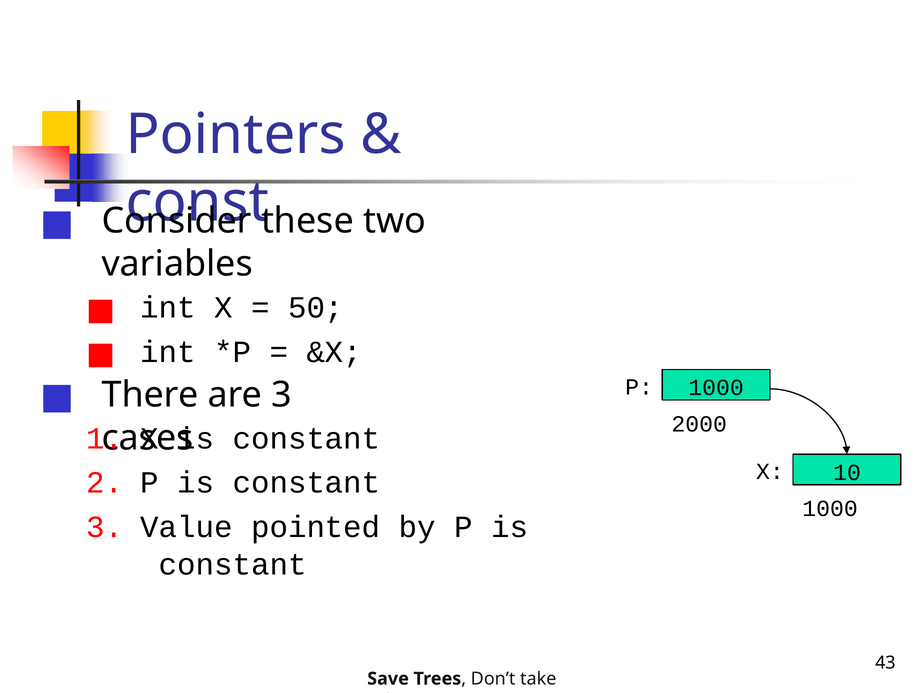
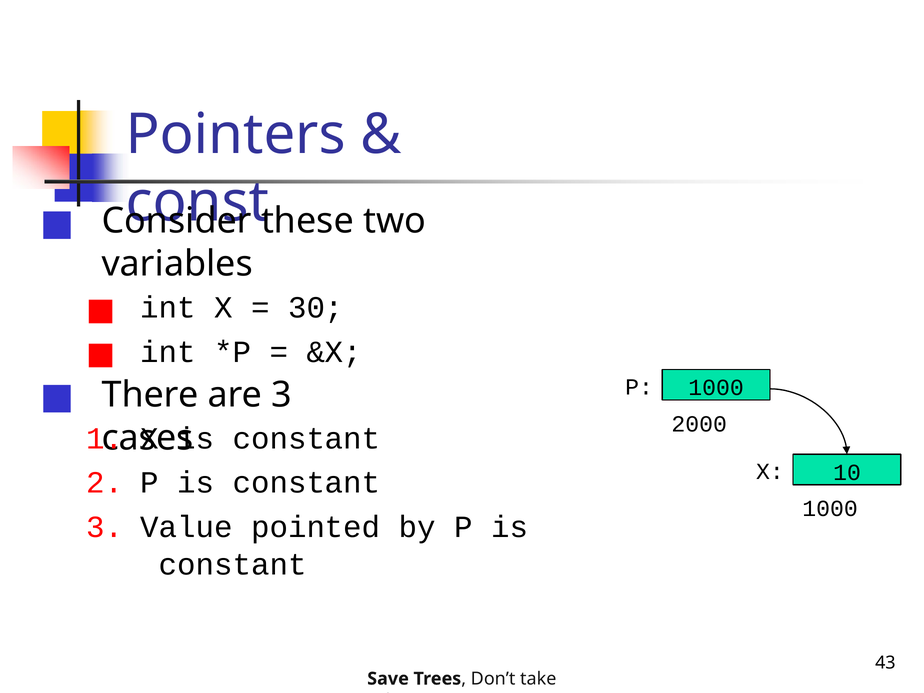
50: 50 -> 30
